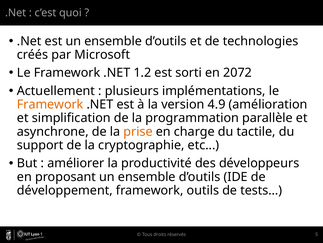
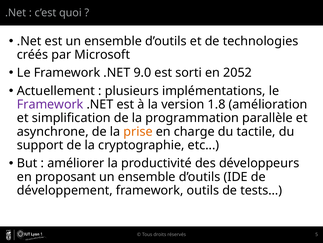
1.2: 1.2 -> 9.0
2072: 2072 -> 2052
Framework at (50, 104) colour: orange -> purple
4.9: 4.9 -> 1.8
